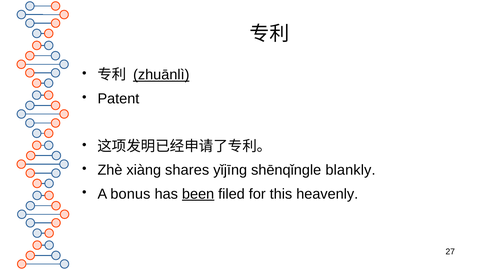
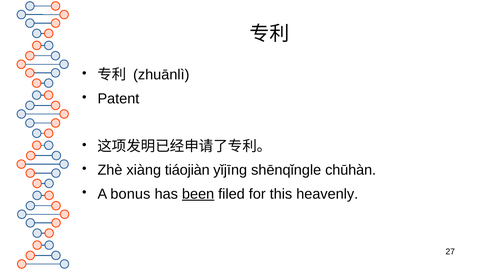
zhuānlì underline: present -> none
shares: shares -> tiáojiàn
blankly: blankly -> chūhàn
